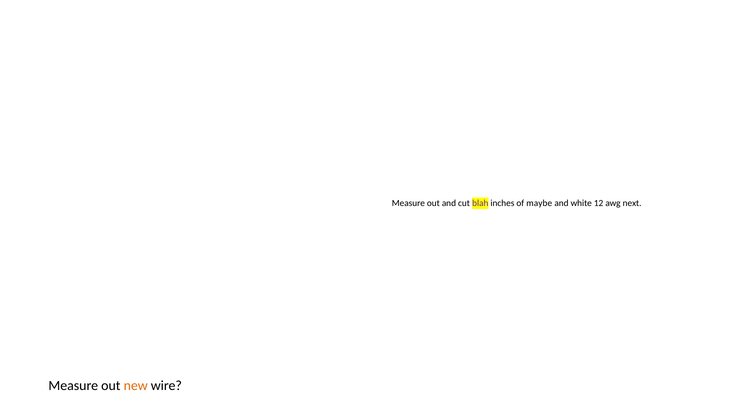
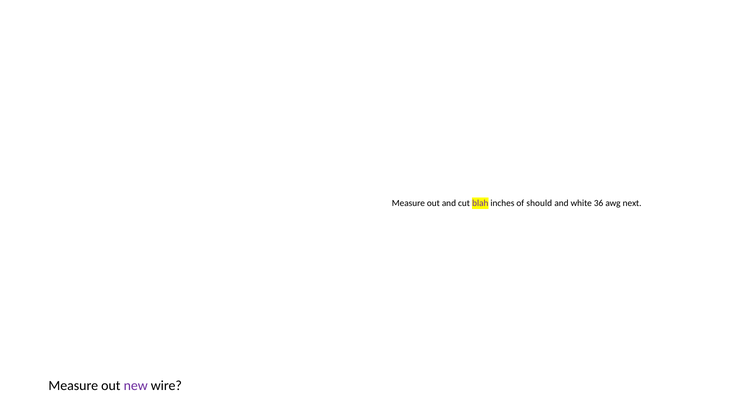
maybe: maybe -> should
12: 12 -> 36
new colour: orange -> purple
